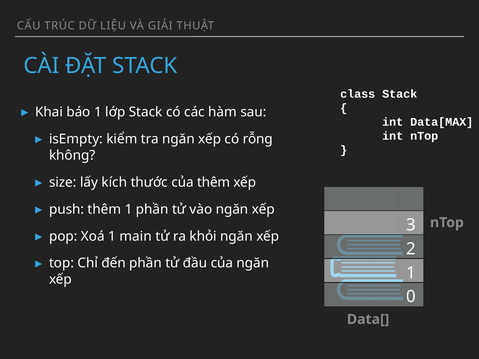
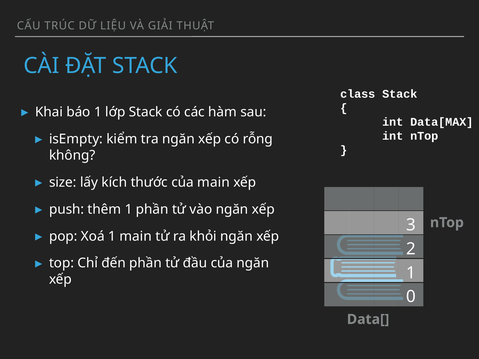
của thêm: thêm -> main
